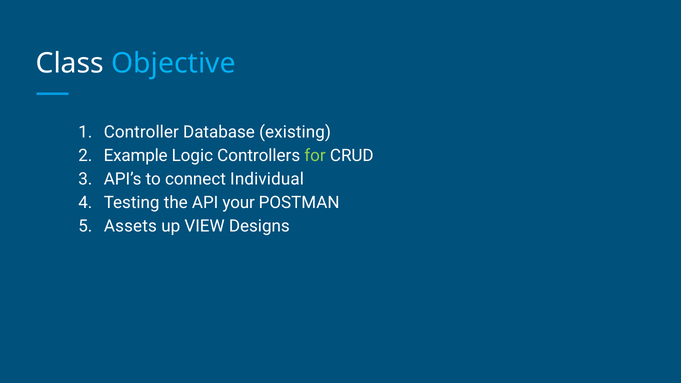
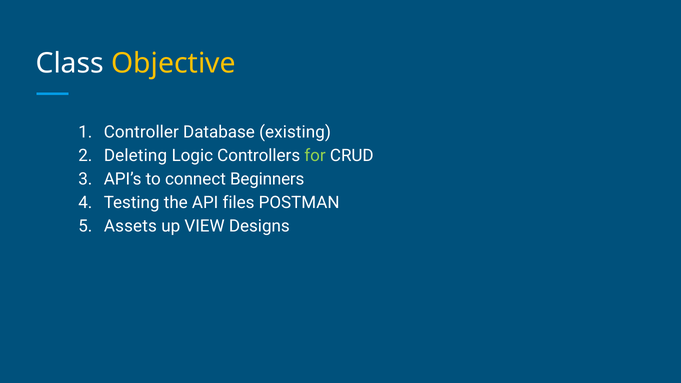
Objective colour: light blue -> yellow
Example: Example -> Deleting
Individual: Individual -> Beginners
your: your -> files
